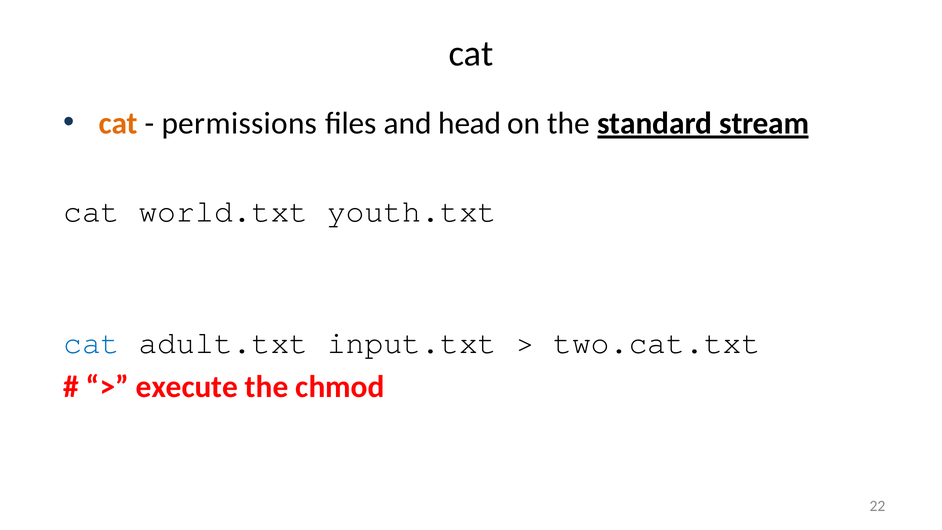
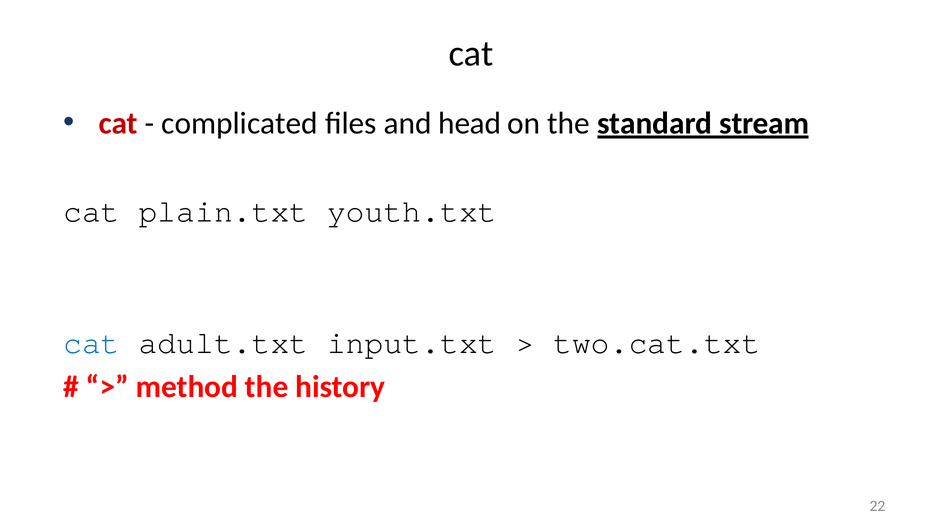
cat at (118, 123) colour: orange -> red
permissions: permissions -> complicated
world.txt: world.txt -> plain.txt
execute: execute -> method
chmod: chmod -> history
